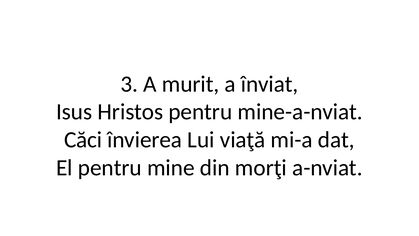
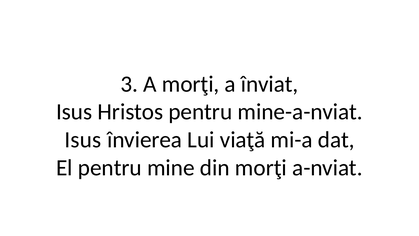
A murit: murit -> morţi
Căci at (83, 140): Căci -> Isus
